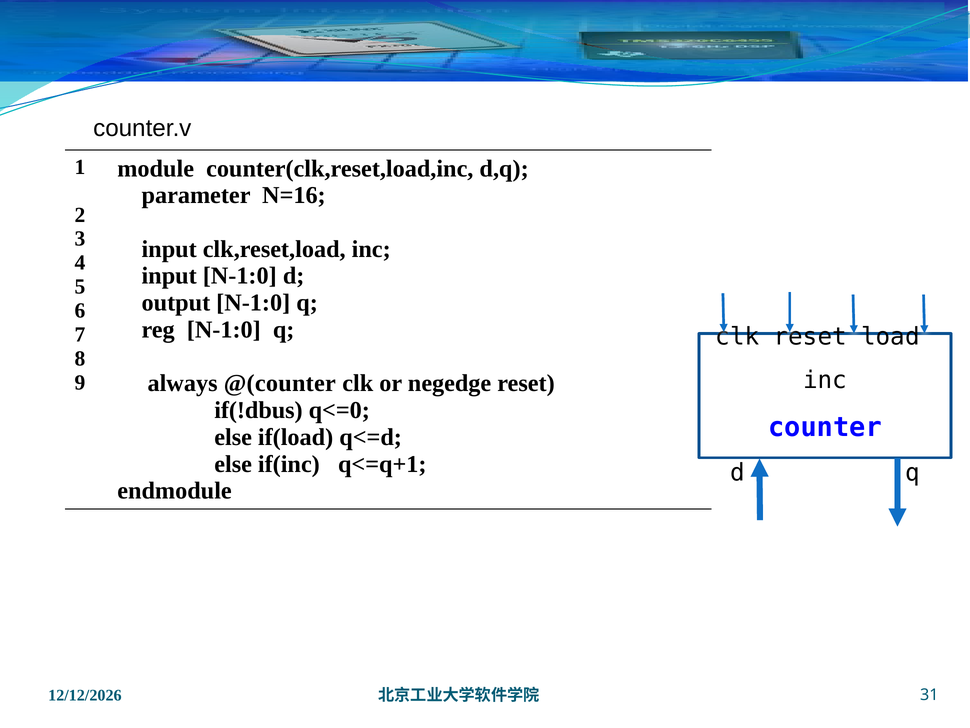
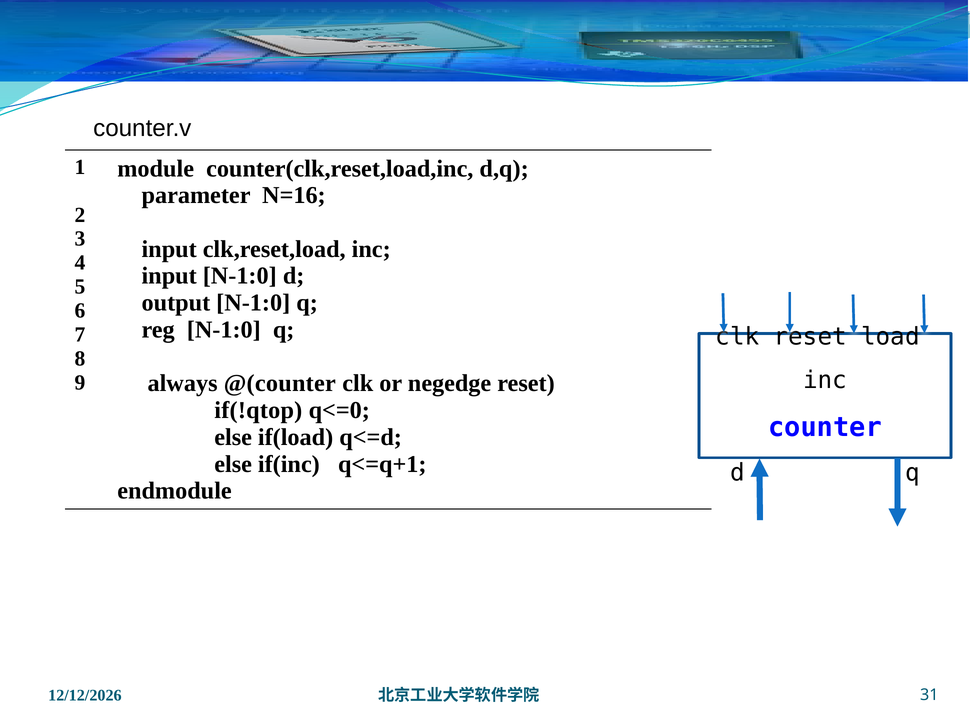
if(!dbus: if(!dbus -> if(!qtop
